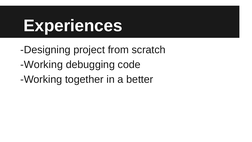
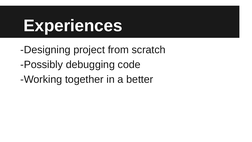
Working at (42, 65): Working -> Possibly
